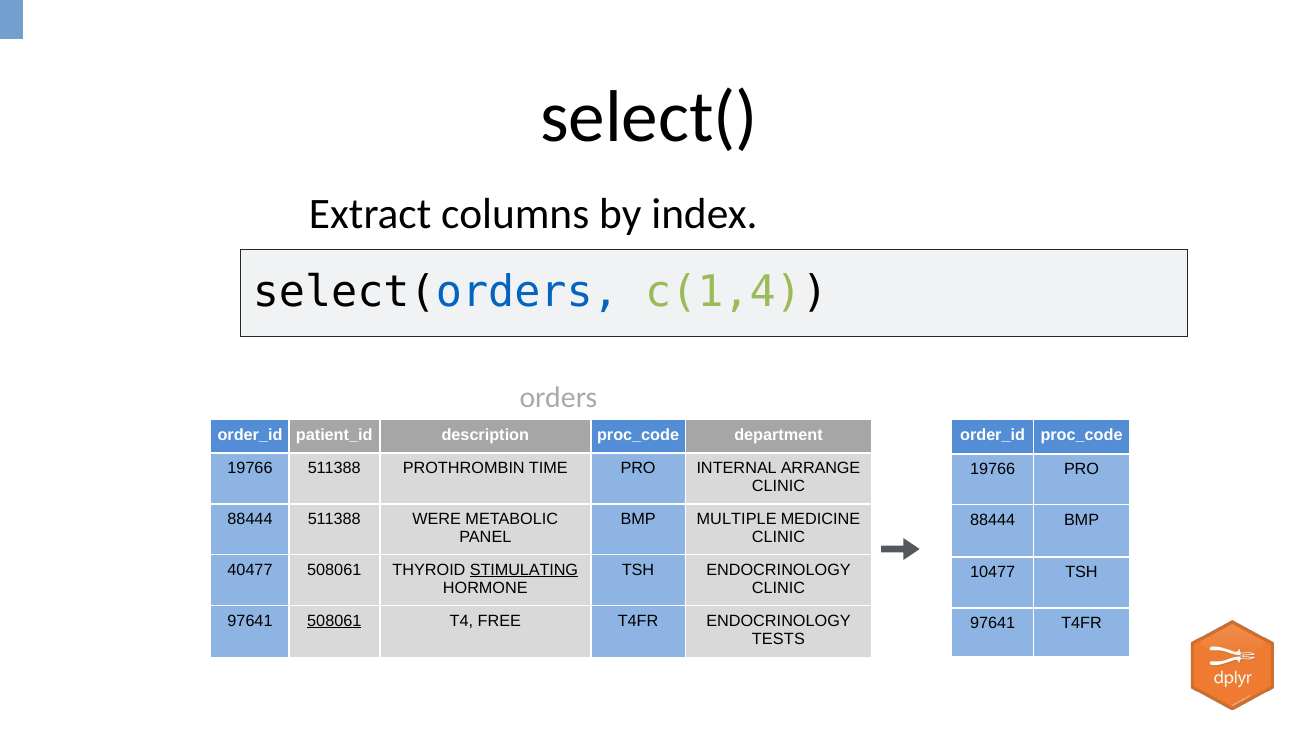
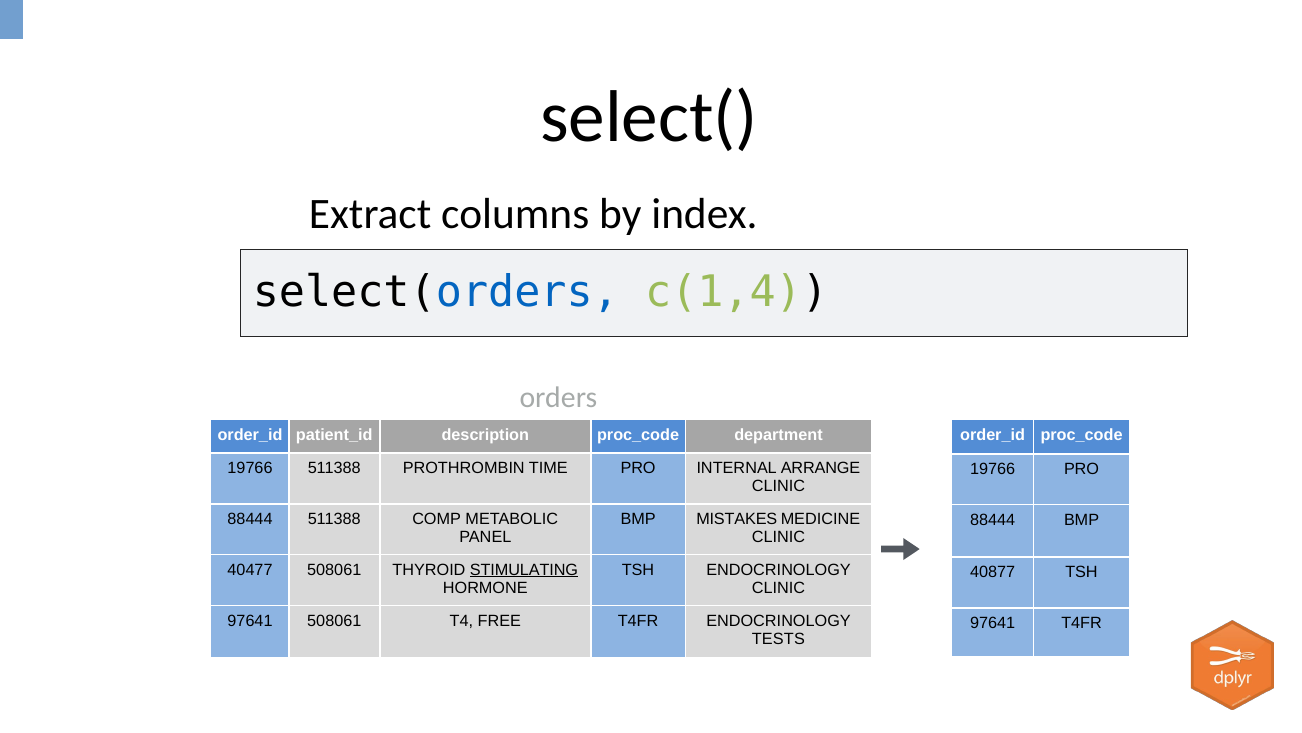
WERE: WERE -> COMP
MULTIPLE: MULTIPLE -> MISTAKES
10477: 10477 -> 40877
508061 at (334, 620) underline: present -> none
